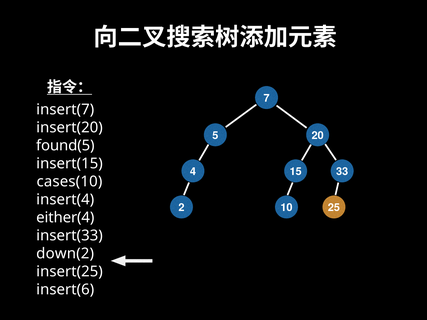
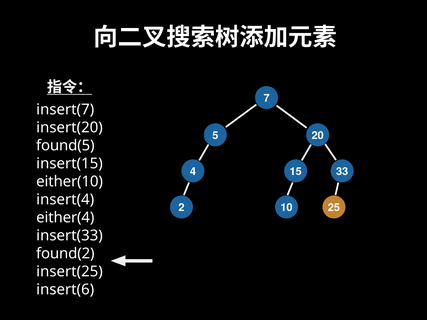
cases(10: cases(10 -> either(10
down(2: down(2 -> found(2
